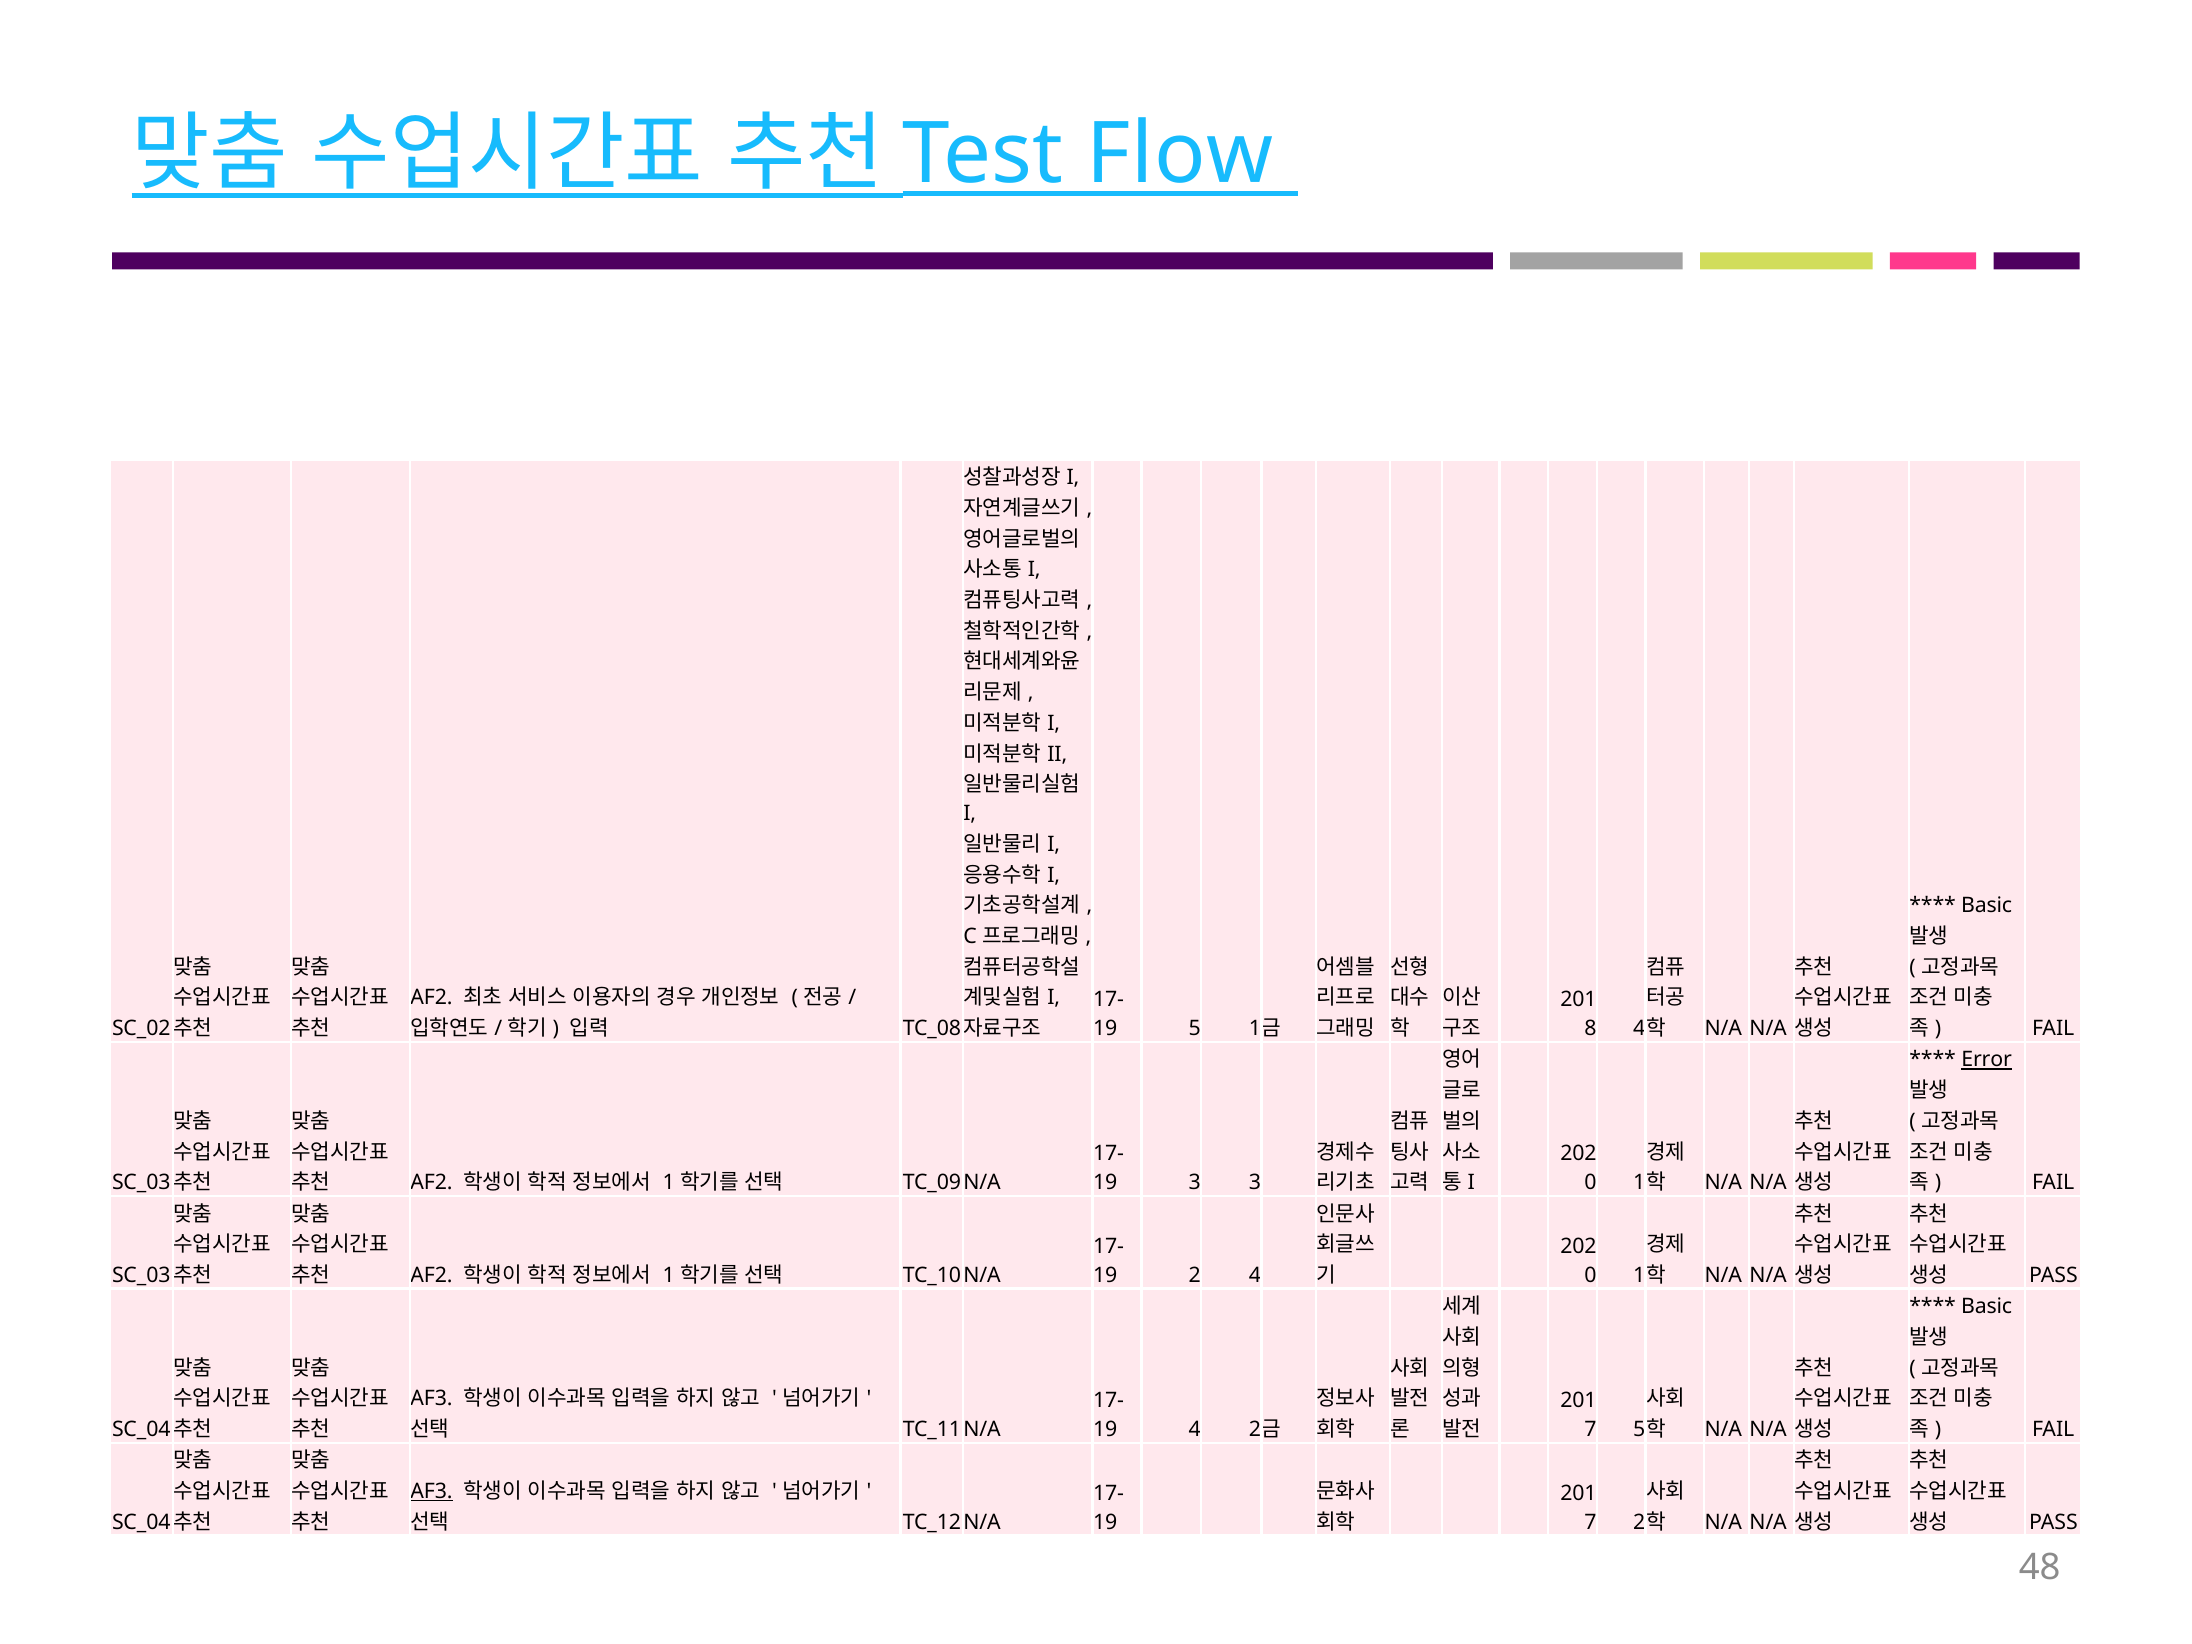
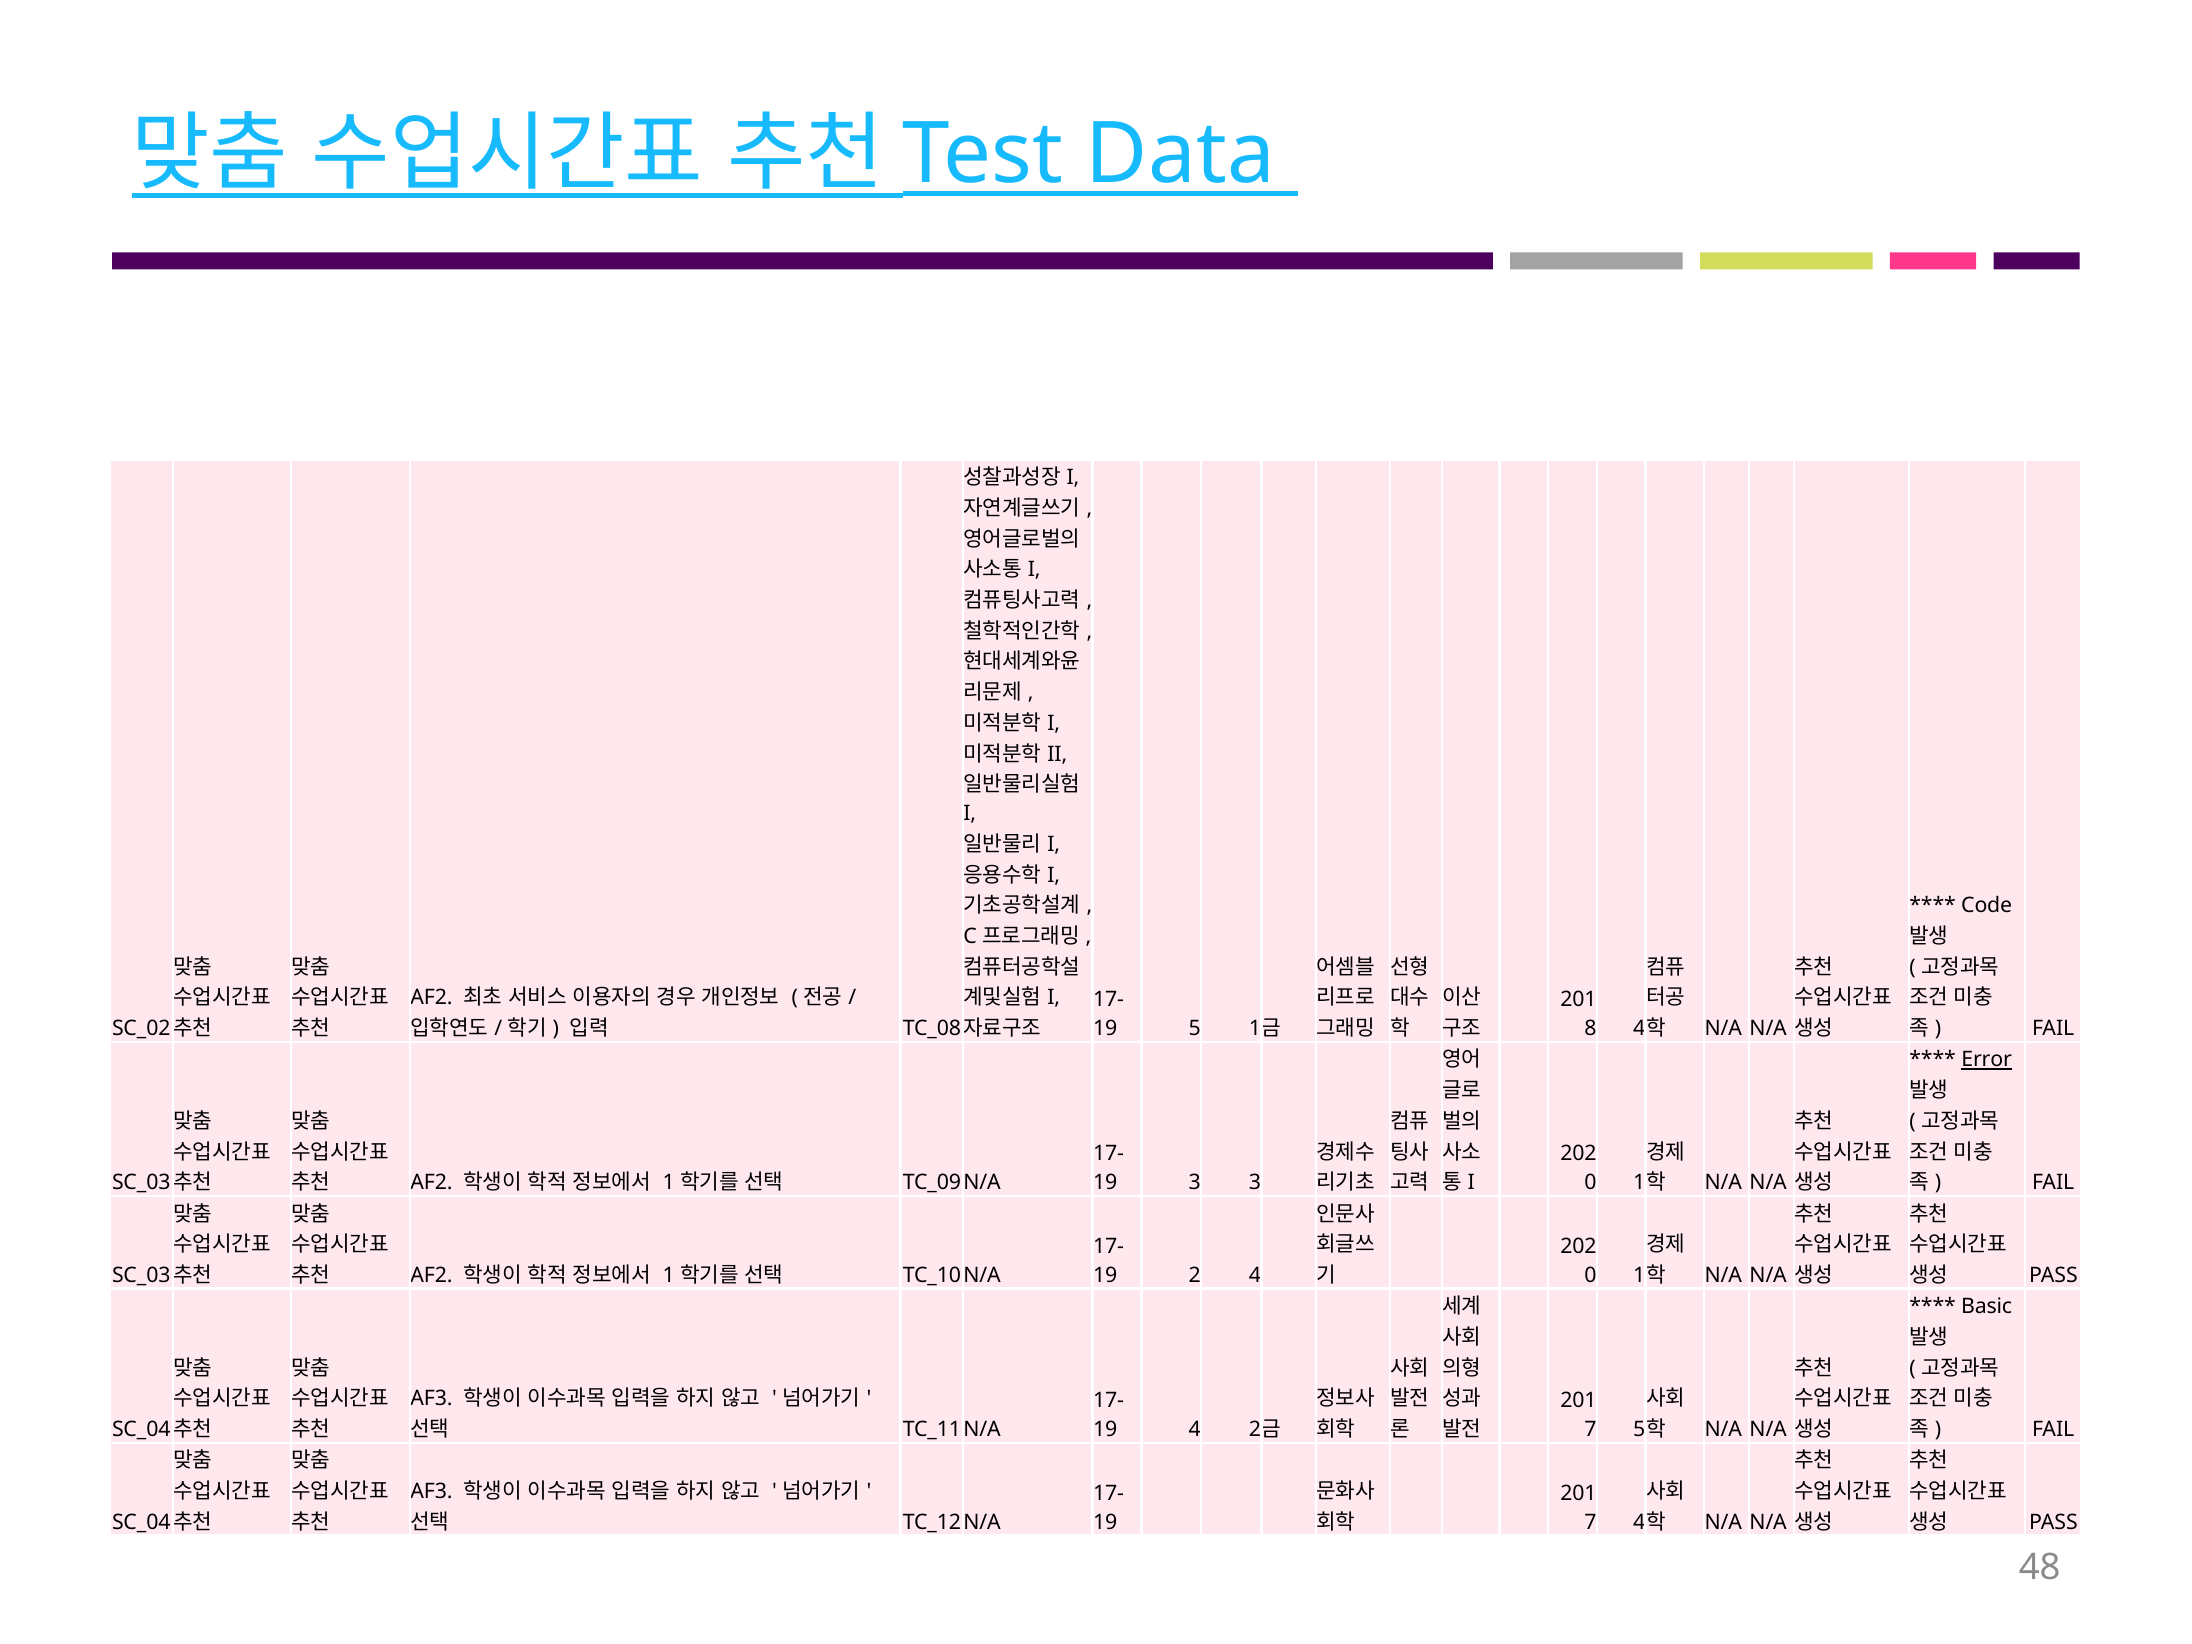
Flow: Flow -> Data
Basic at (1987, 906): Basic -> Code
AF3 at (432, 1492) underline: present -> none
2 at (1639, 1522): 2 -> 4
